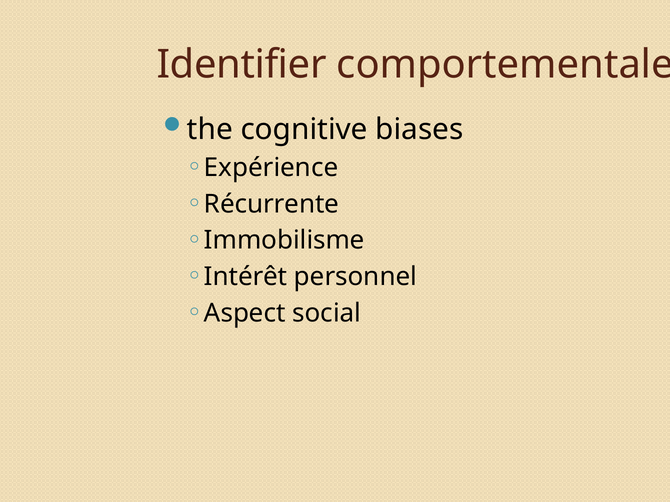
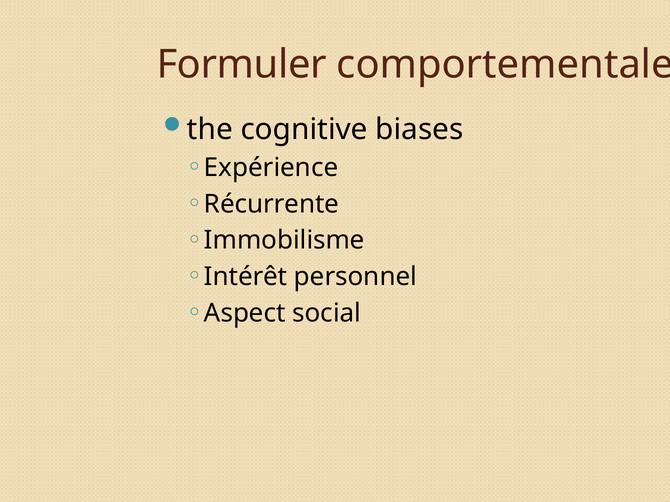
Identifier: Identifier -> Formuler
